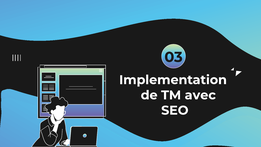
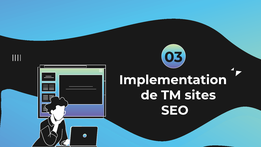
avec: avec -> sites
